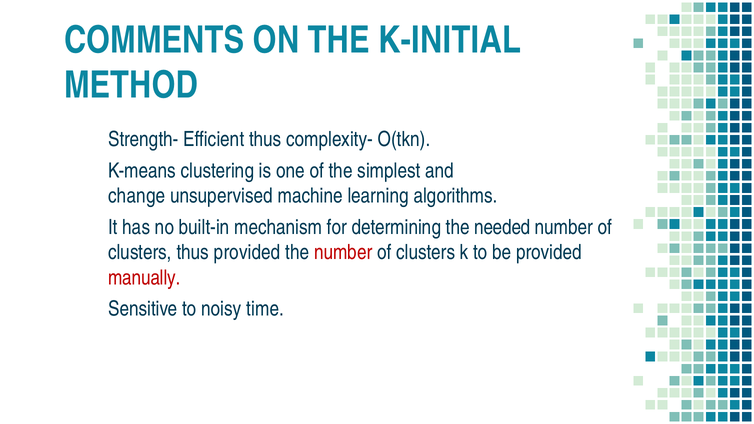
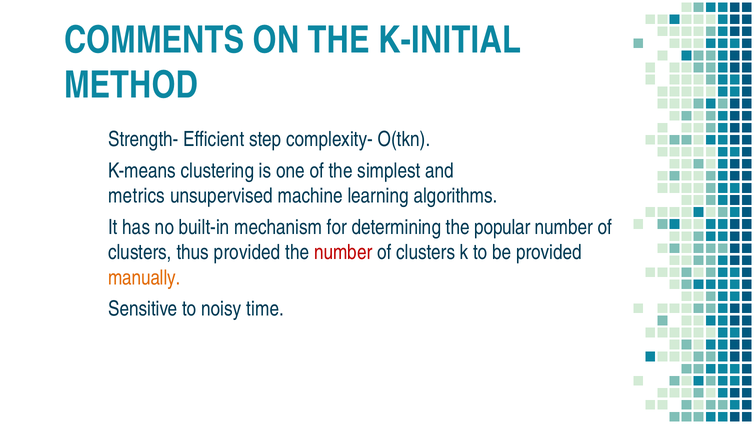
Efficient thus: thus -> step
change: change -> metrics
needed: needed -> popular
manually colour: red -> orange
